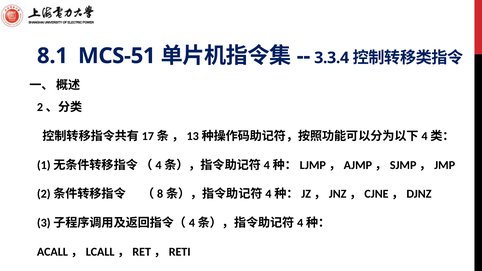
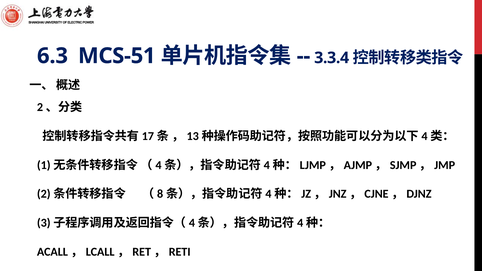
8.1: 8.1 -> 6.3
